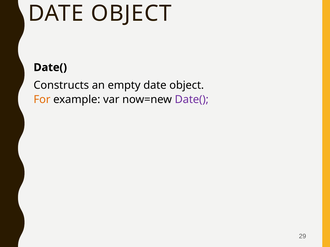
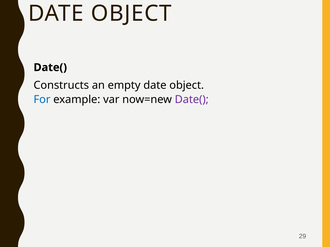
For colour: orange -> blue
